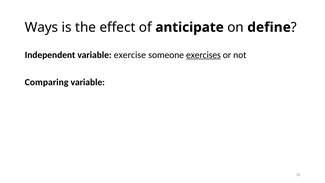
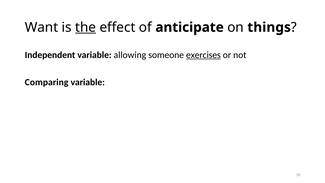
Ways: Ways -> Want
the underline: none -> present
define: define -> things
exercise: exercise -> allowing
